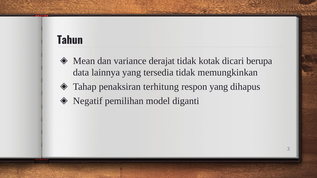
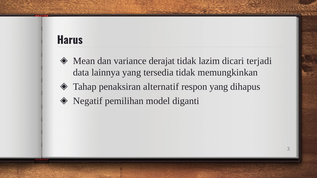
Tahun: Tahun -> Harus
kotak: kotak -> lazim
berupa: berupa -> terjadi
terhitung: terhitung -> alternatif
